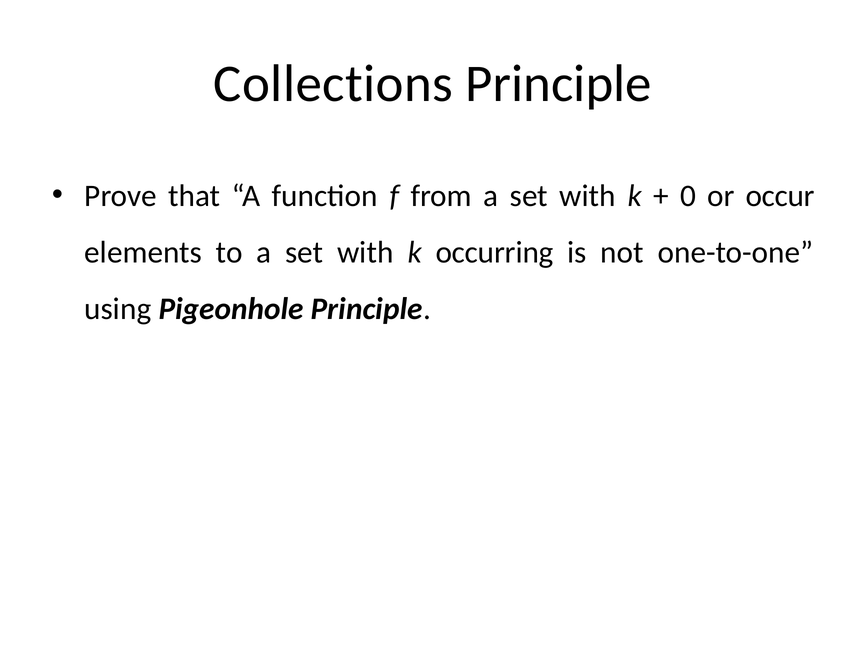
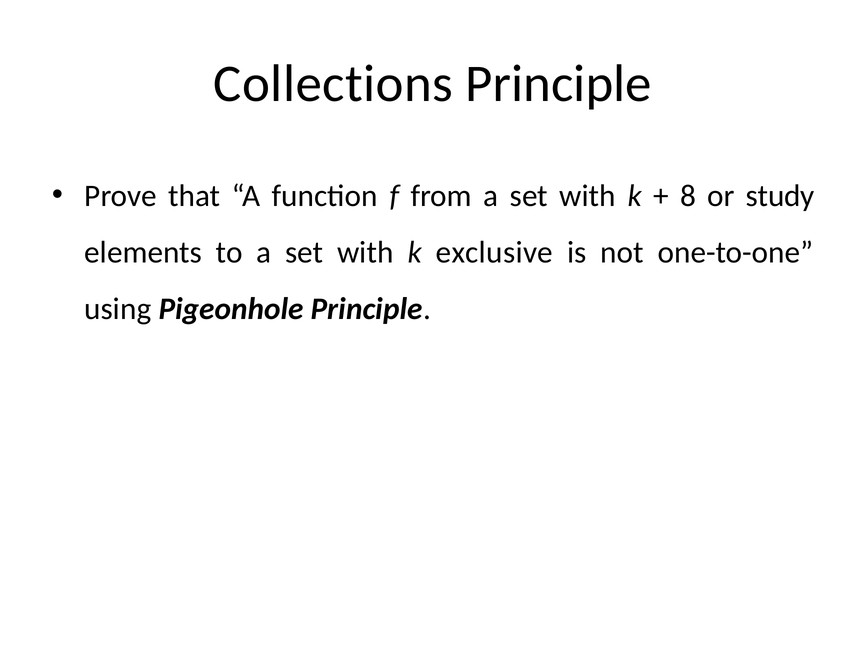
0: 0 -> 8
occur: occur -> study
occurring: occurring -> exclusive
